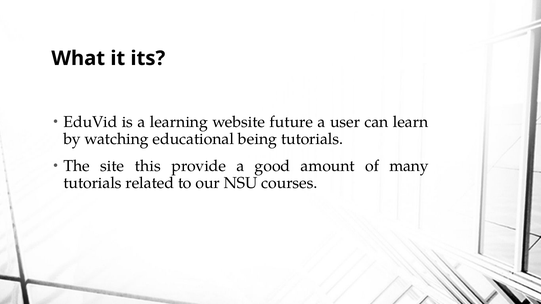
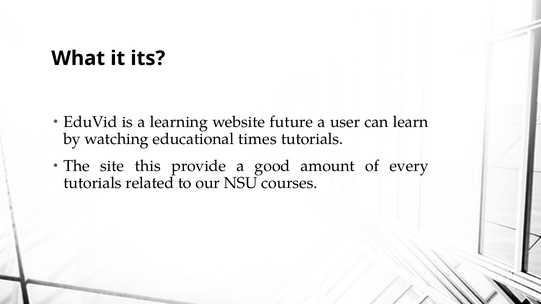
being: being -> times
many: many -> every
